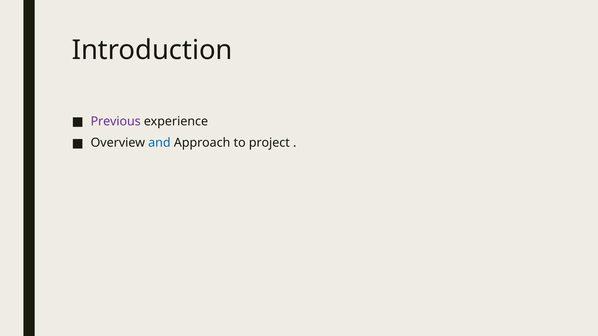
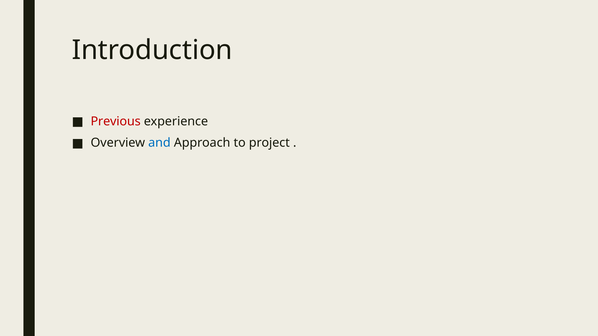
Previous colour: purple -> red
